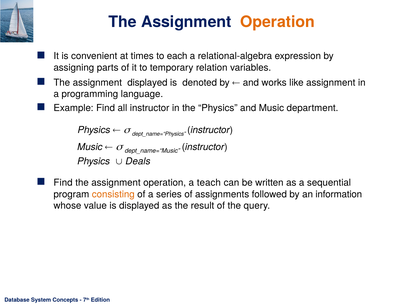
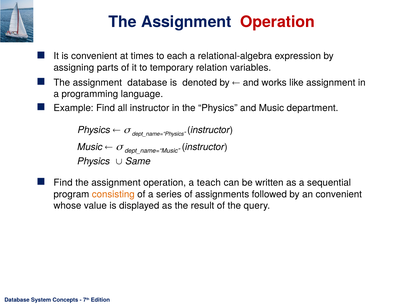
Operation at (278, 22) colour: orange -> red
assignment displayed: displayed -> database
Deals: Deals -> Same
an information: information -> convenient
